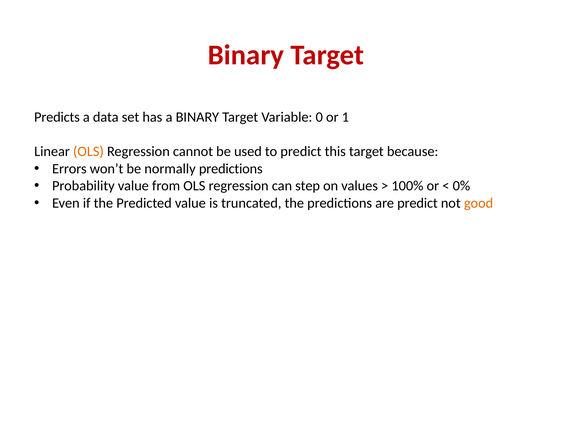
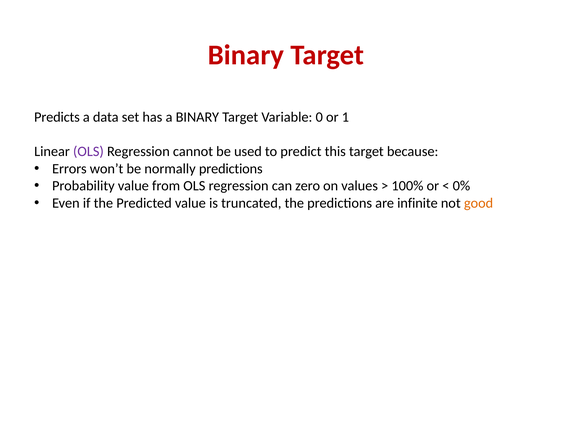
OLS at (88, 152) colour: orange -> purple
step: step -> zero
are predict: predict -> infinite
